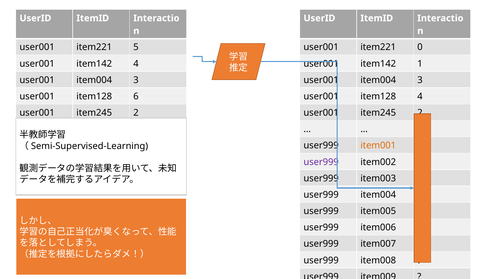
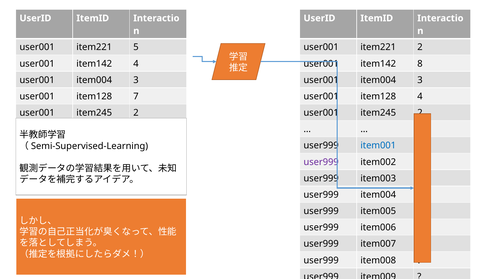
item221 0: 0 -> 2
1: 1 -> 8
6: 6 -> 7
item001 colour: orange -> blue
